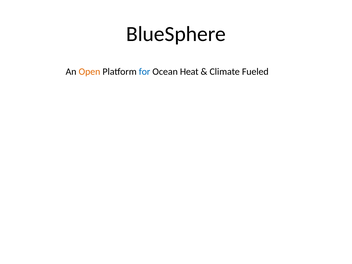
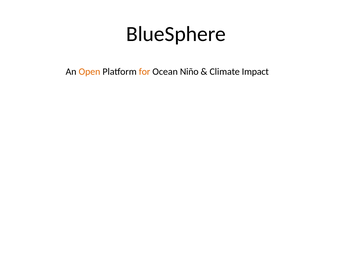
for colour: blue -> orange
Heat: Heat -> Niño
Fueled: Fueled -> Impact
